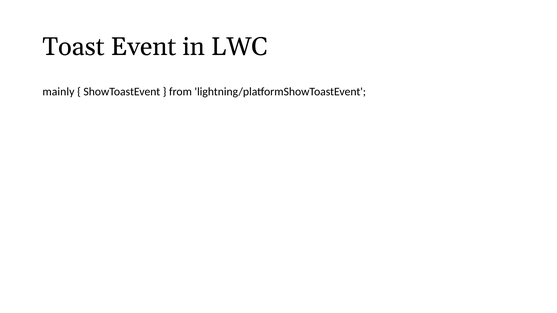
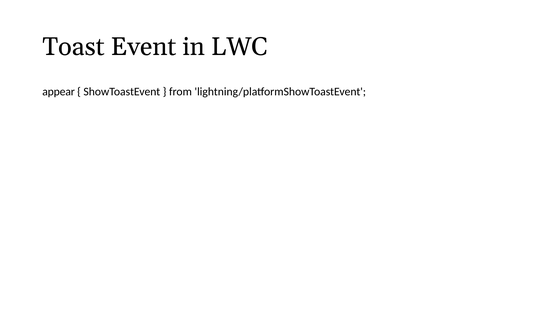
mainly: mainly -> appear
